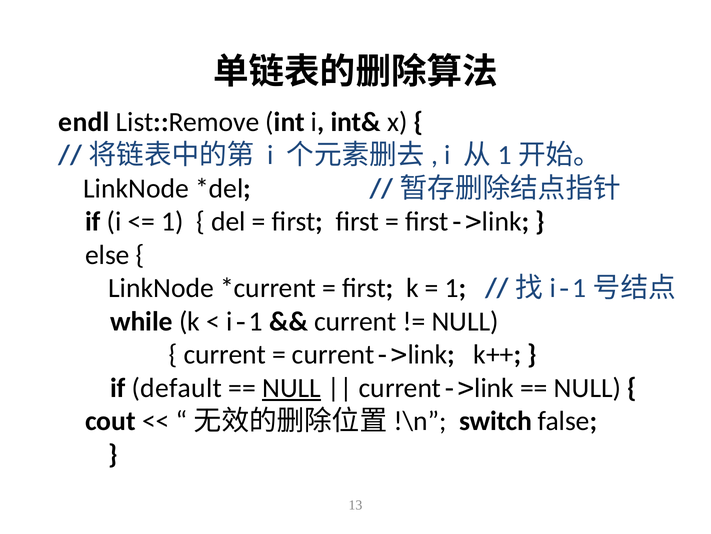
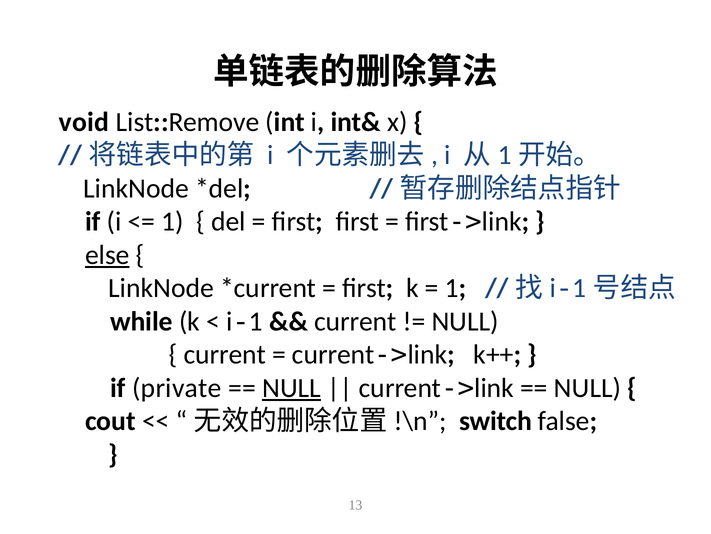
endl: endl -> void
else underline: none -> present
default: default -> private
